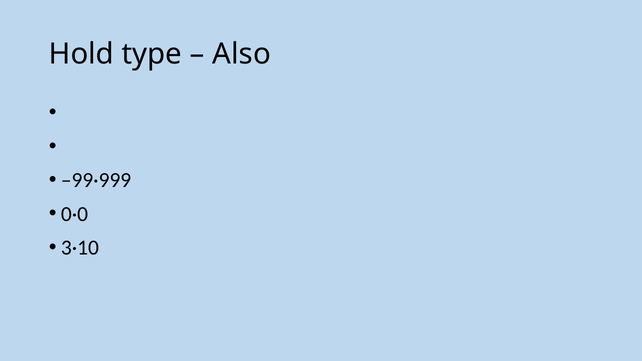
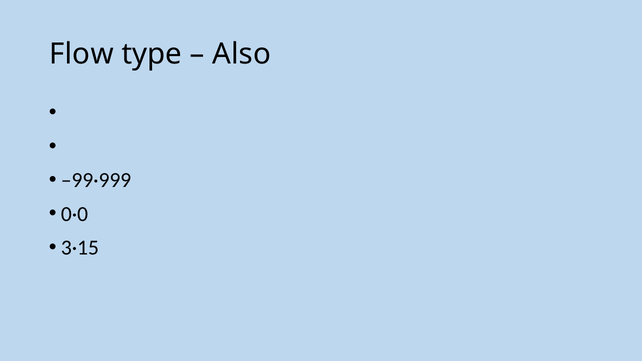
Hold: Hold -> Flow
3·10: 3·10 -> 3·15
